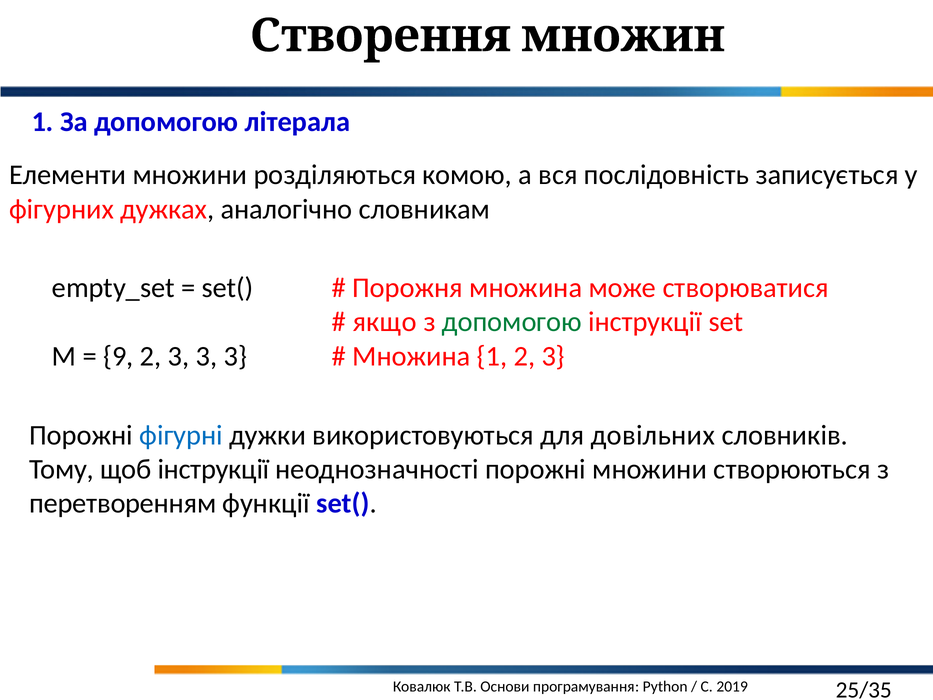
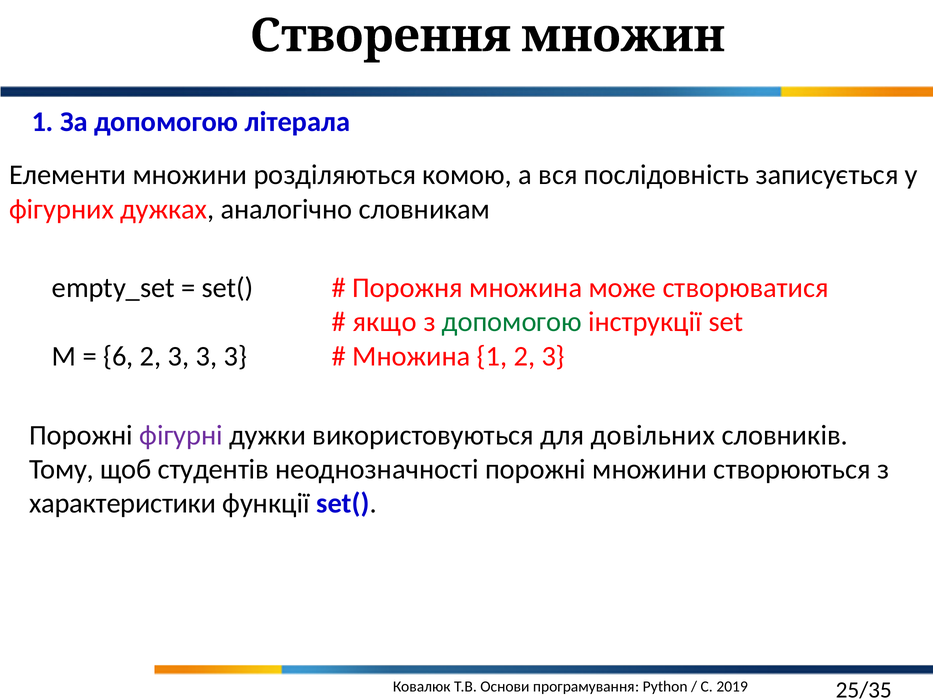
9: 9 -> 6
фігурні colour: blue -> purple
щоб інструкції: інструкції -> студентів
перетворенням: перетворенням -> характеристики
